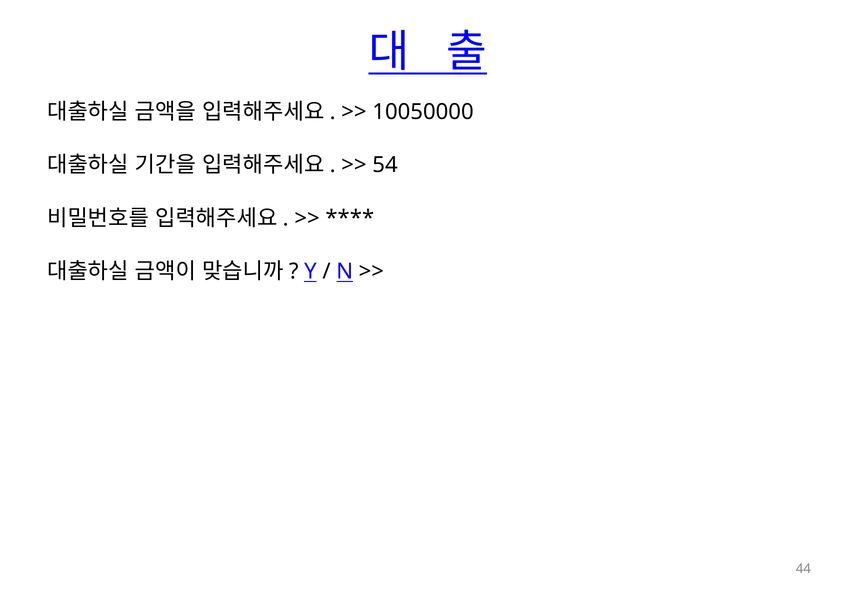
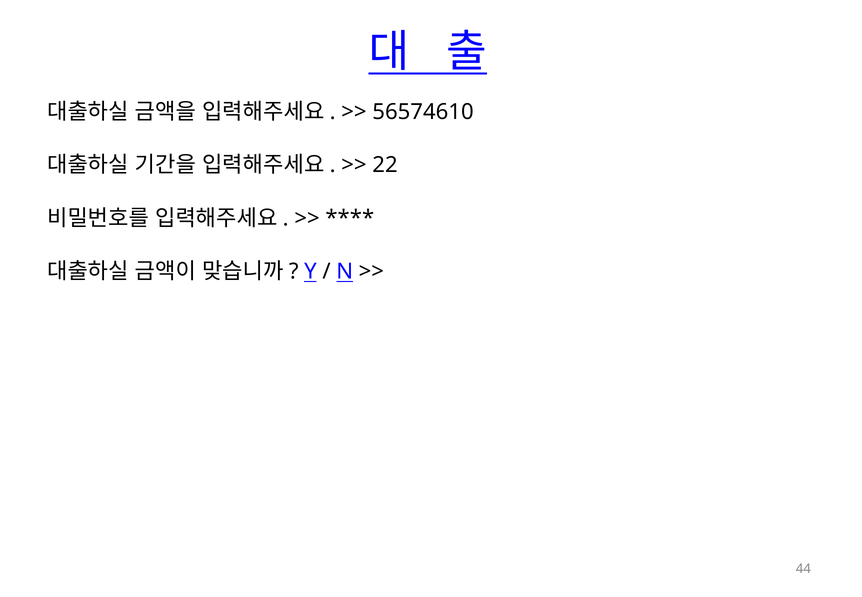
10050000: 10050000 -> 56574610
54: 54 -> 22
